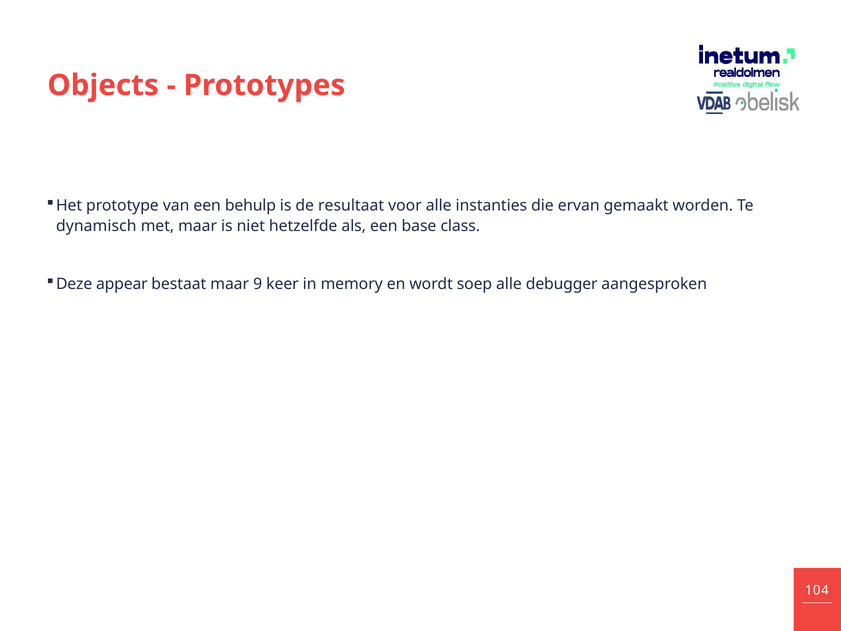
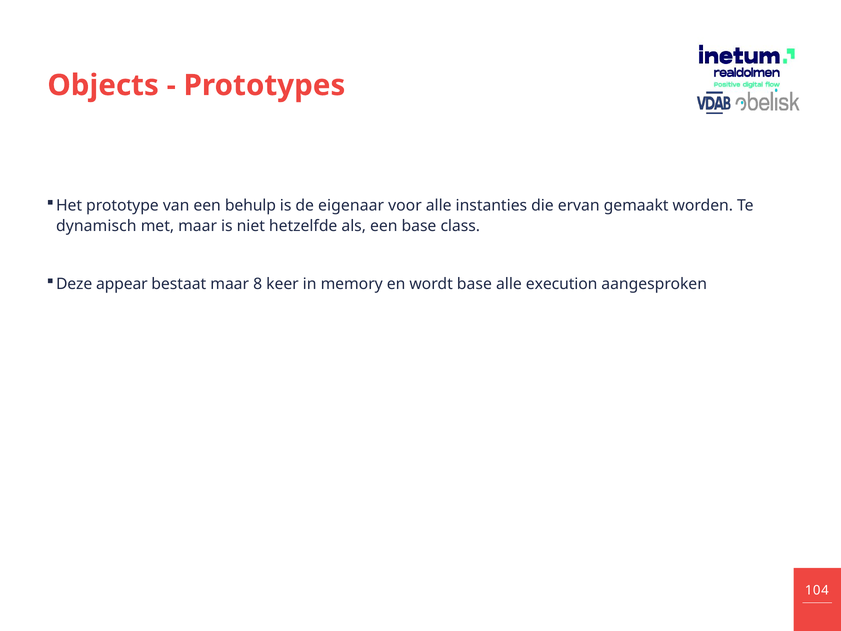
resultaat: resultaat -> eigenaar
9: 9 -> 8
wordt soep: soep -> base
debugger: debugger -> execution
